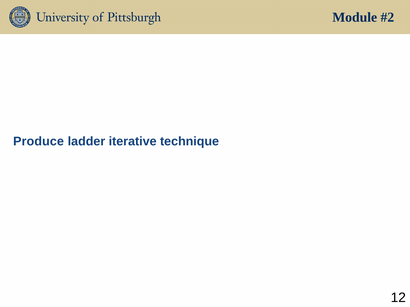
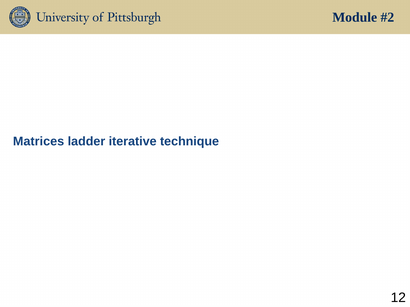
Produce: Produce -> Matrices
